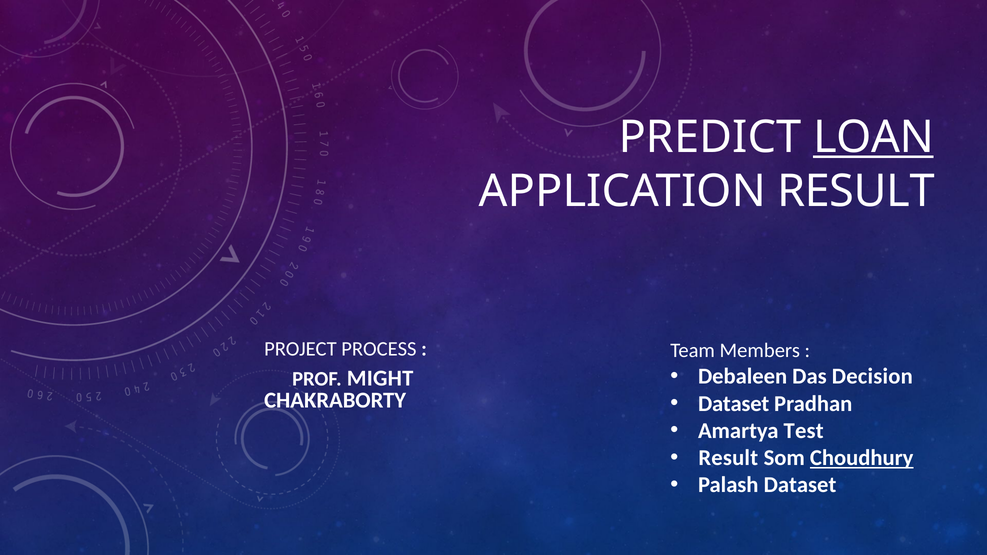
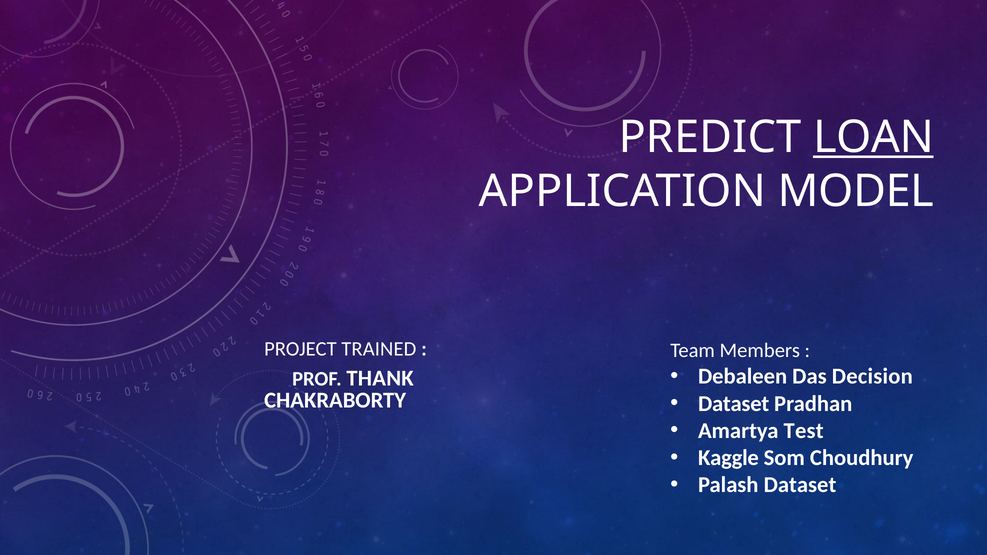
APPLICATION RESULT: RESULT -> MODEL
PROCESS: PROCESS -> TRAINED
MIGHT: MIGHT -> THANK
Result at (728, 458): Result -> Kaggle
Choudhury underline: present -> none
